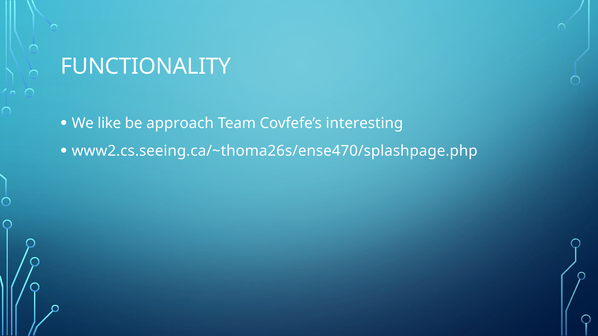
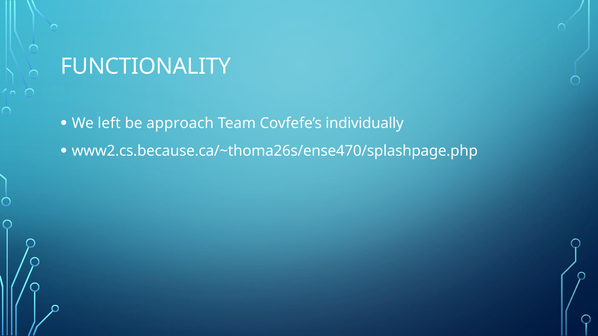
like: like -> left
interesting: interesting -> individually
www2.cs.seeing.ca/~thoma26s/ense470/splashpage.php: www2.cs.seeing.ca/~thoma26s/ense470/splashpage.php -> www2.cs.because.ca/~thoma26s/ense470/splashpage.php
